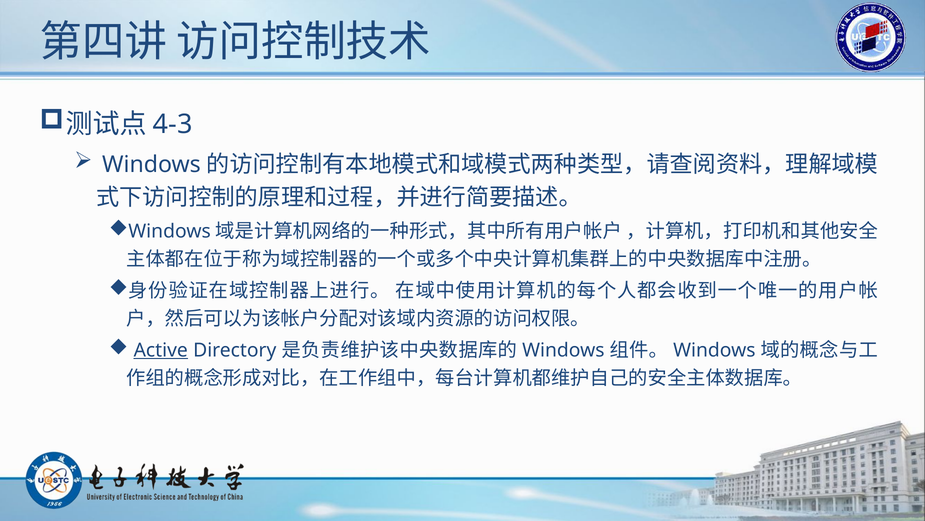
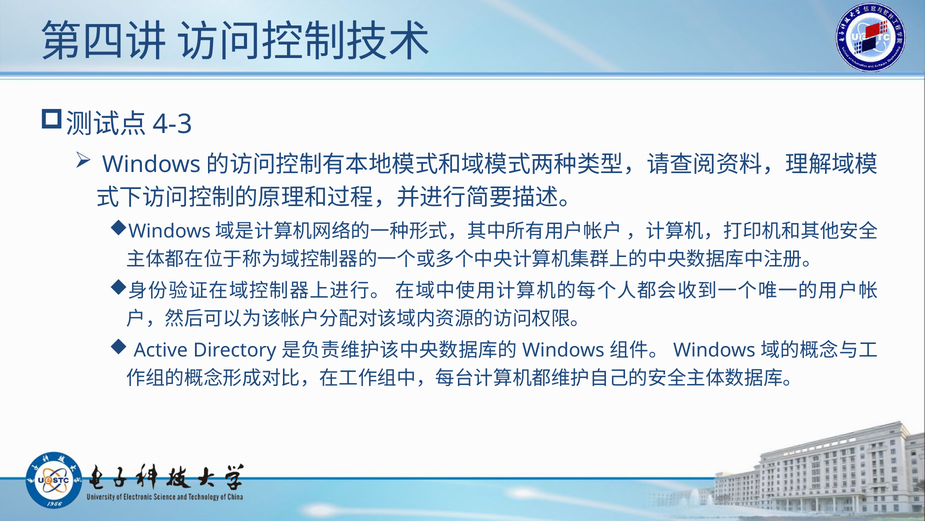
Active underline: present -> none
